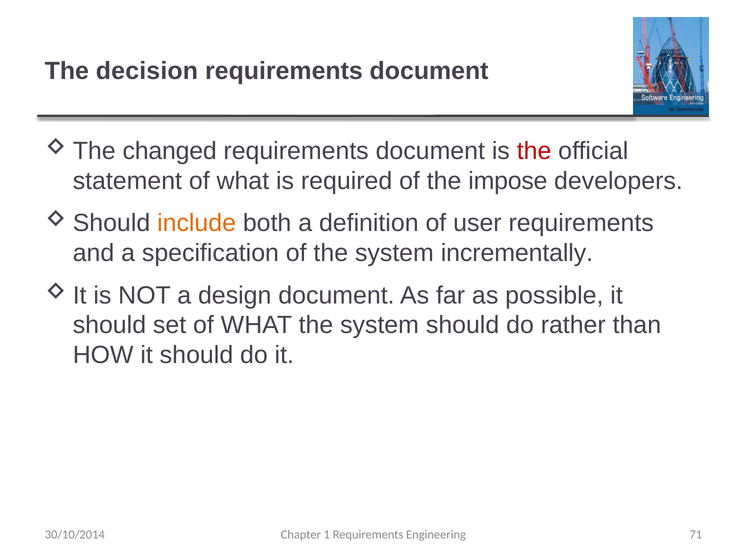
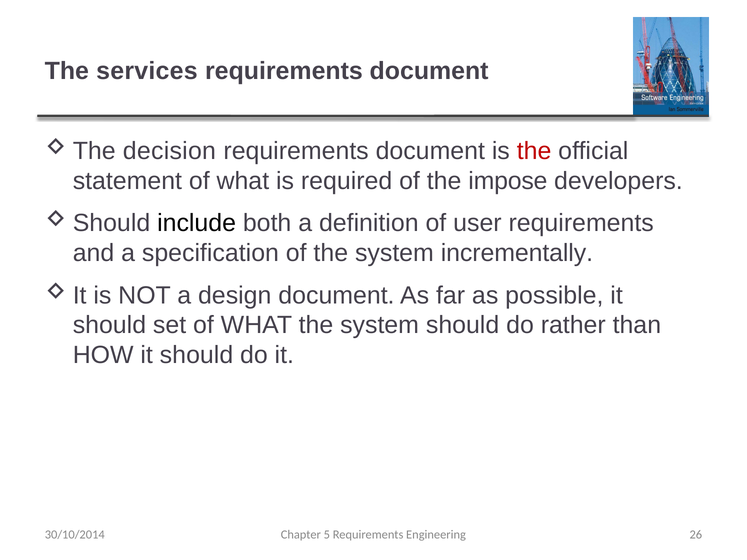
decision: decision -> services
changed: changed -> decision
include colour: orange -> black
1: 1 -> 5
71: 71 -> 26
